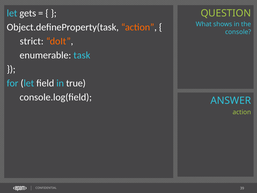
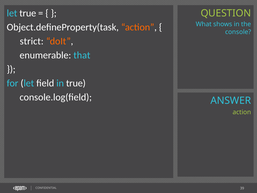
let gets: gets -> true
task: task -> that
